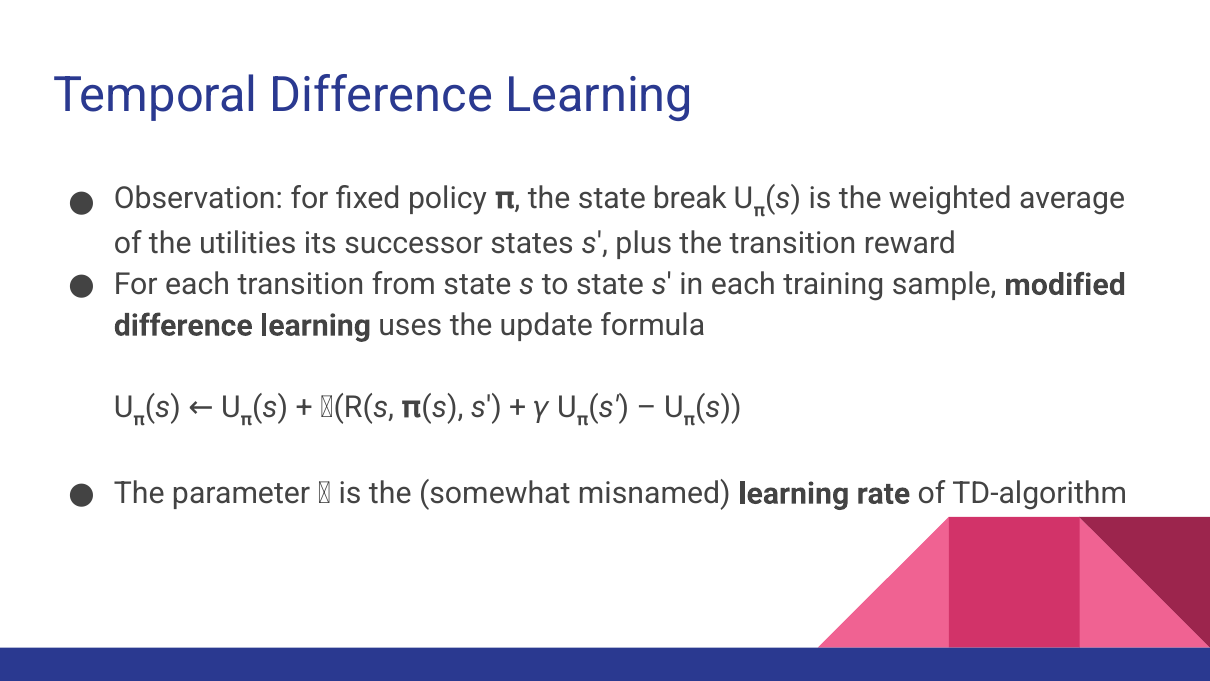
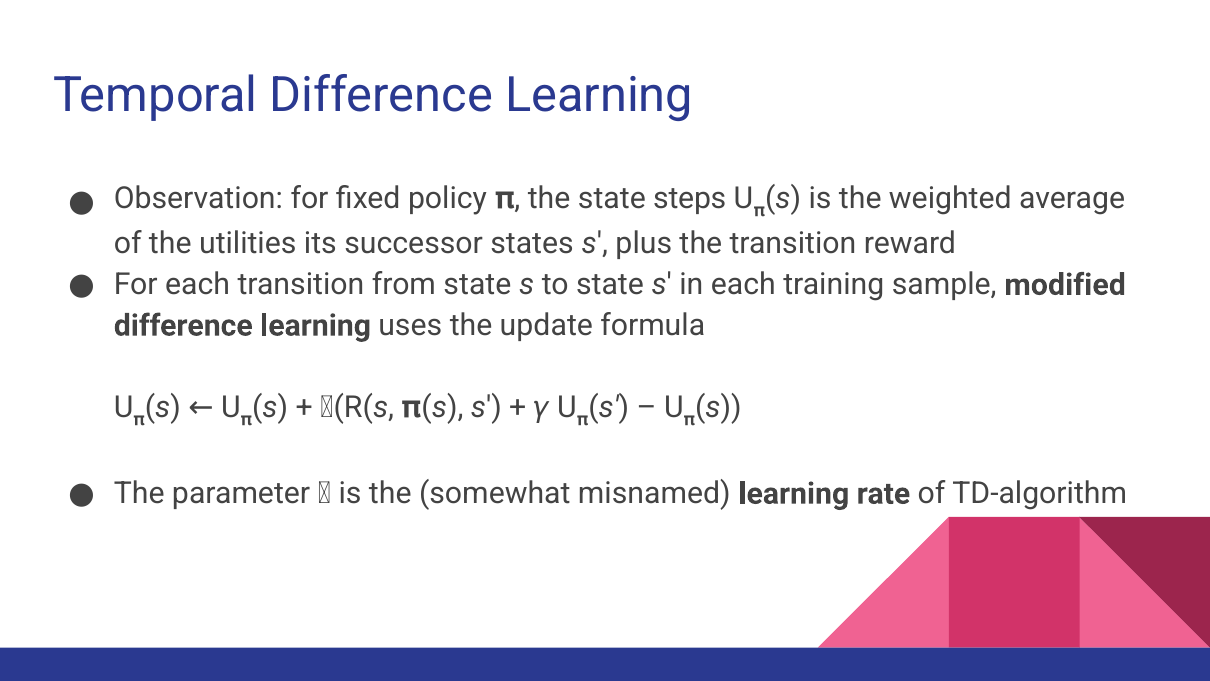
break: break -> steps
